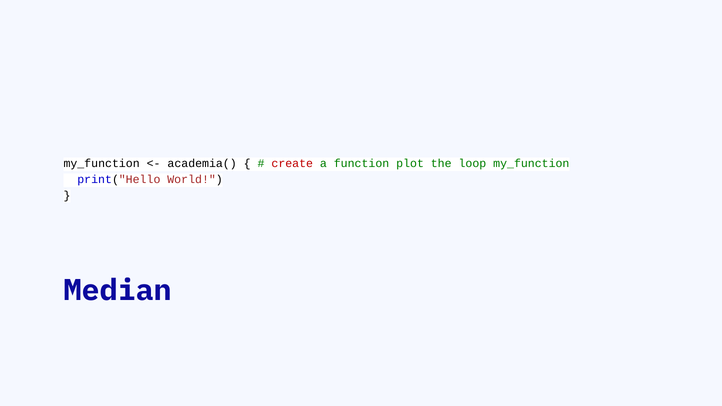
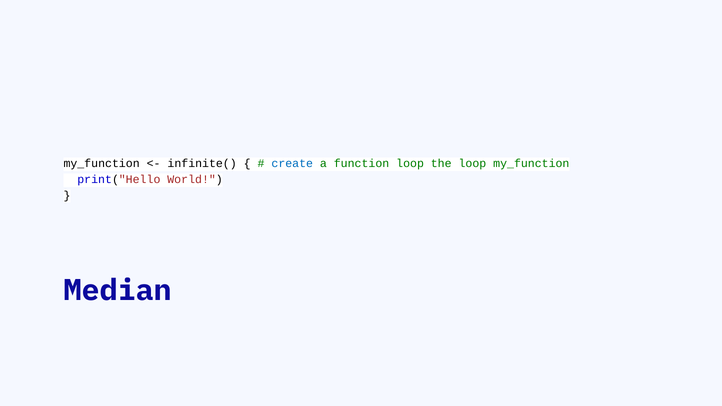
academia(: academia( -> infinite(
create colour: red -> blue
function plot: plot -> loop
